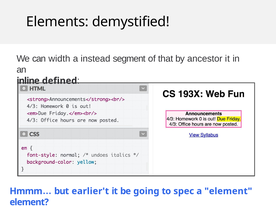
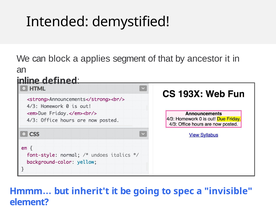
Elements: Elements -> Intended
width: width -> block
instead: instead -> applies
earlier't: earlier't -> inherit't
a element: element -> invisible
